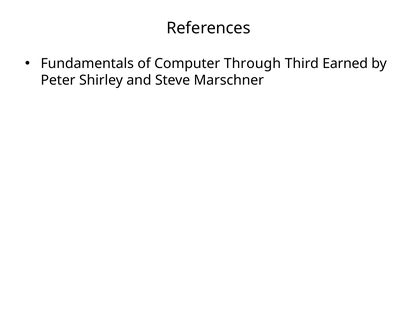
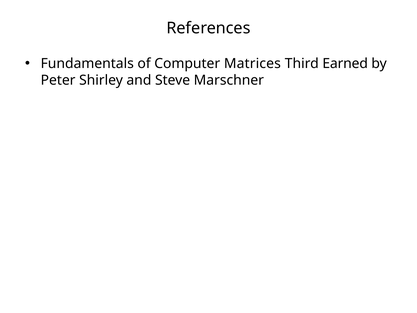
Through: Through -> Matrices
